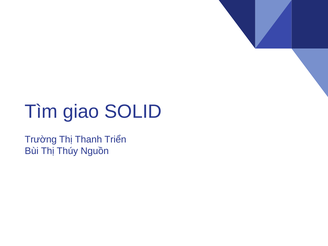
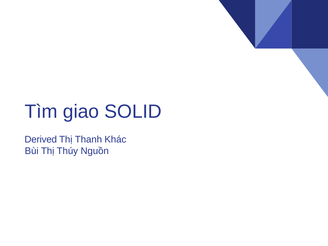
Trường: Trường -> Derived
Triển: Triển -> Khác
